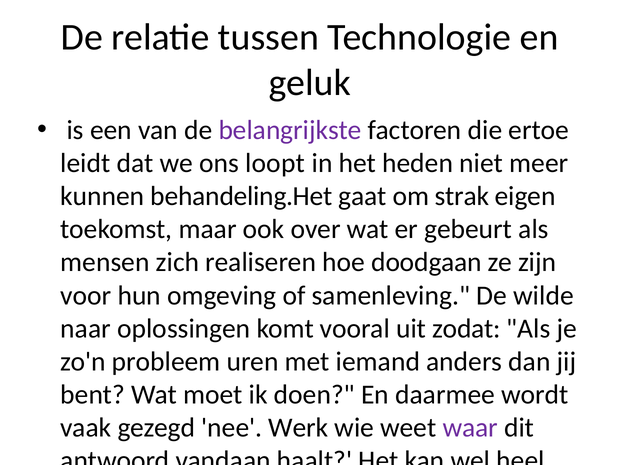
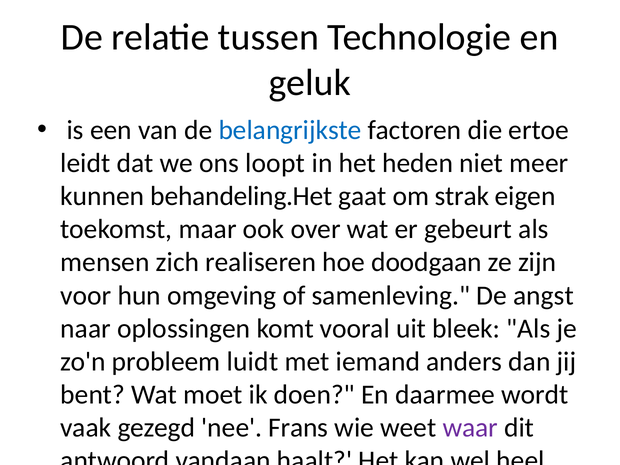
belangrijkste colour: purple -> blue
wilde: wilde -> angst
zodat: zodat -> bleek
uren: uren -> luidt
Werk: Werk -> Frans
